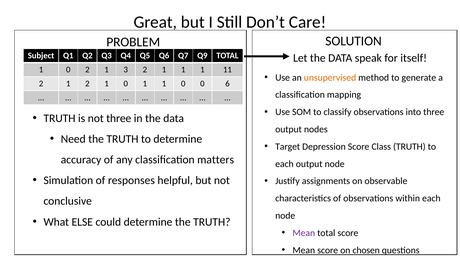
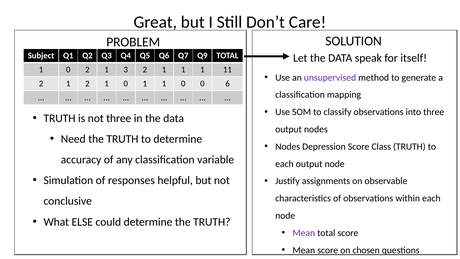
unsupervised colour: orange -> purple
Target at (288, 146): Target -> Nodes
matters: matters -> variable
